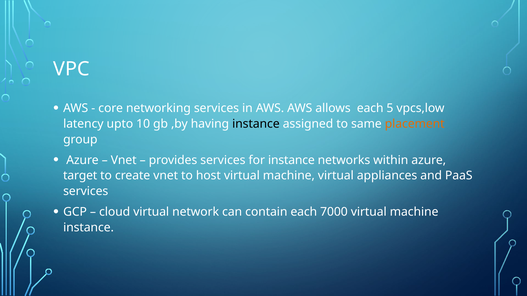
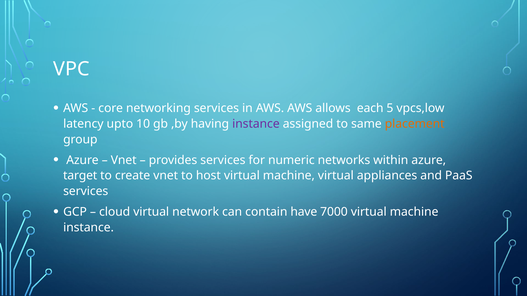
instance at (256, 124) colour: black -> purple
for instance: instance -> numeric
contain each: each -> have
